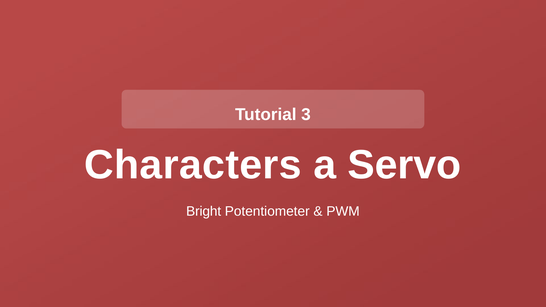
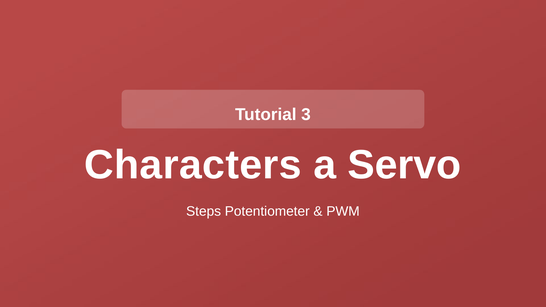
Bright: Bright -> Steps
